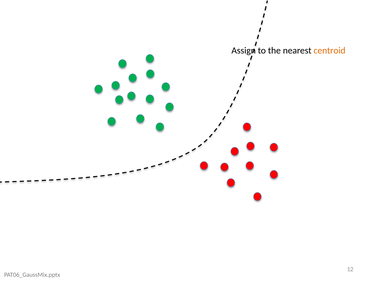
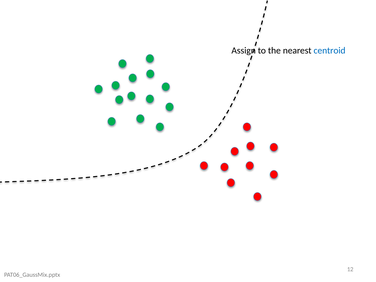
centroid colour: orange -> blue
